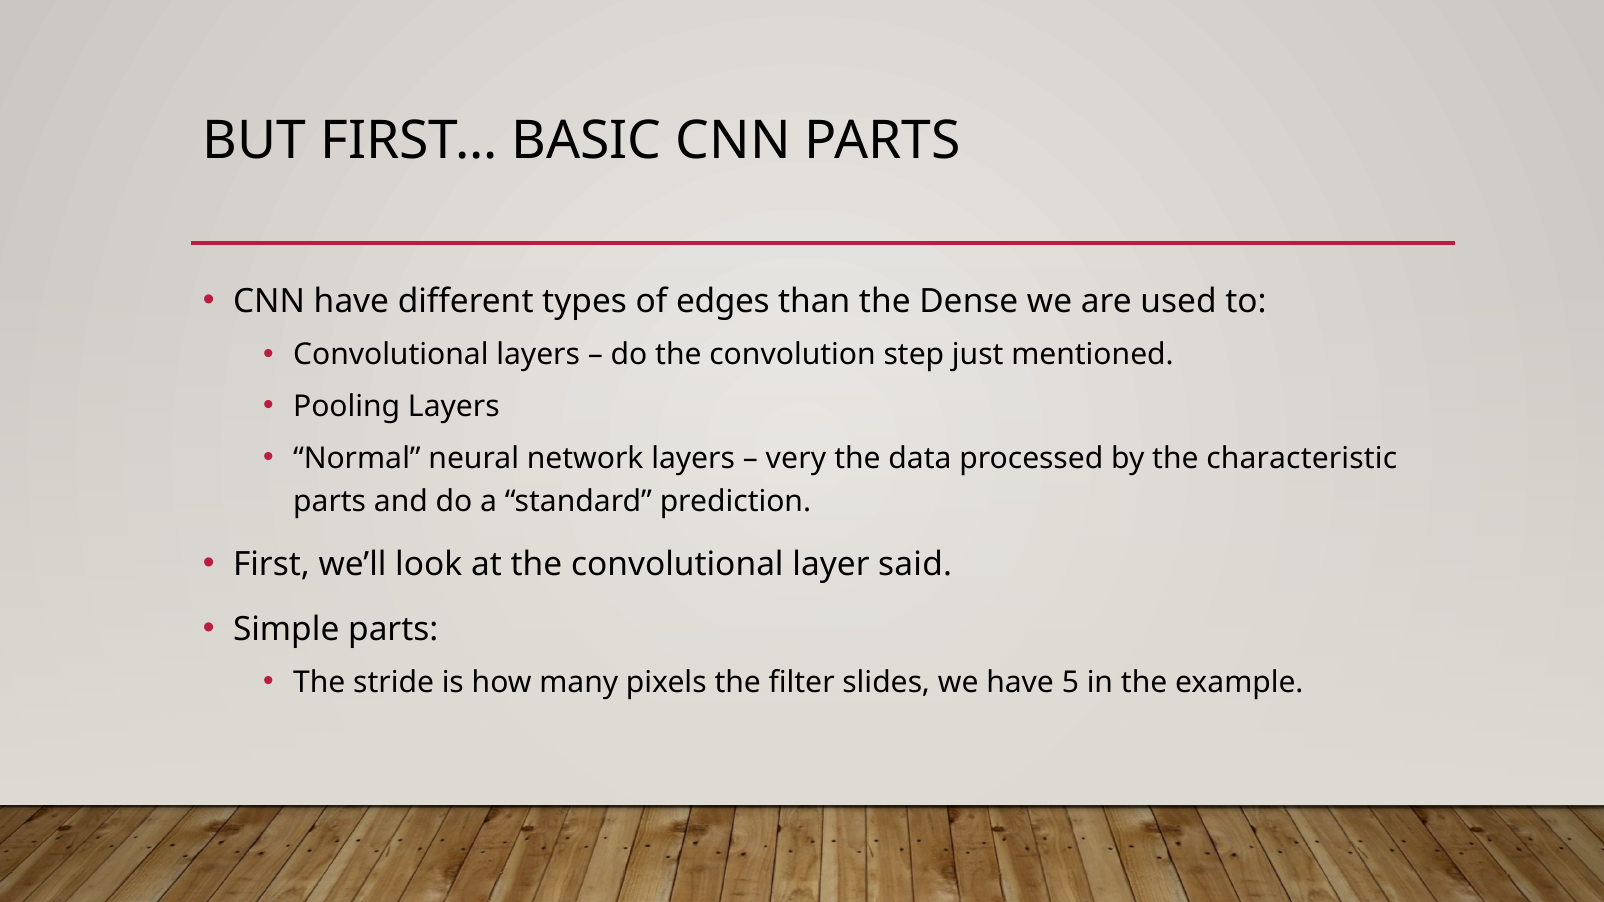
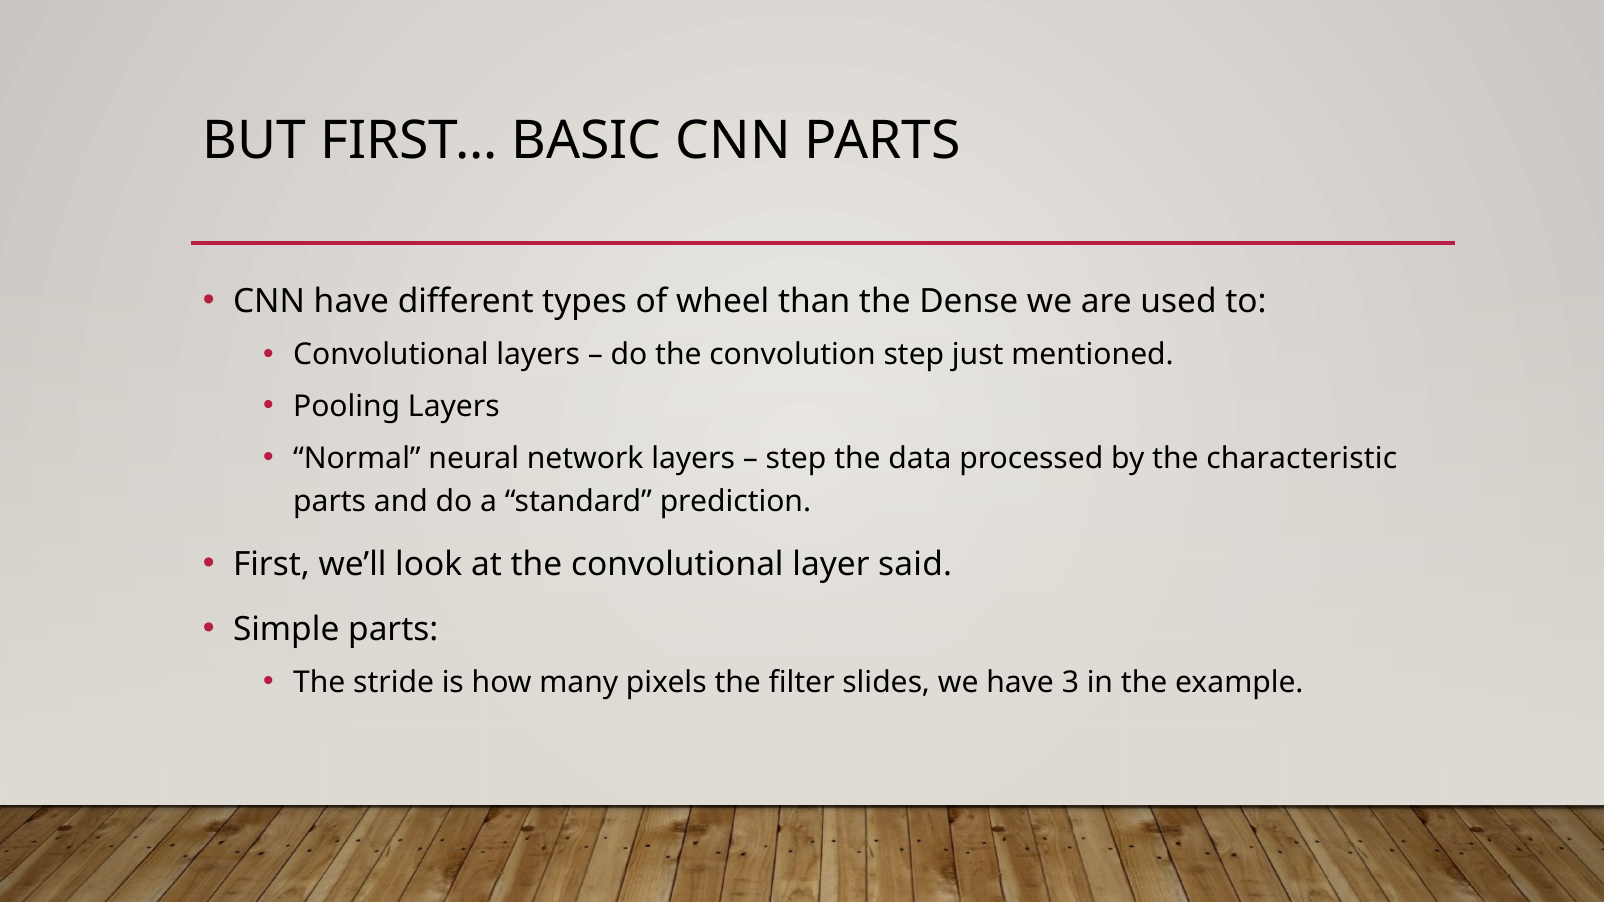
edges: edges -> wheel
very at (796, 458): very -> step
5: 5 -> 3
